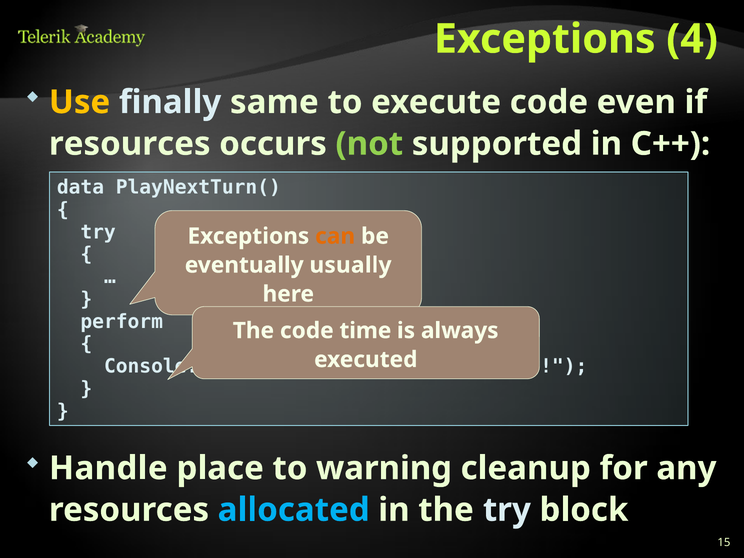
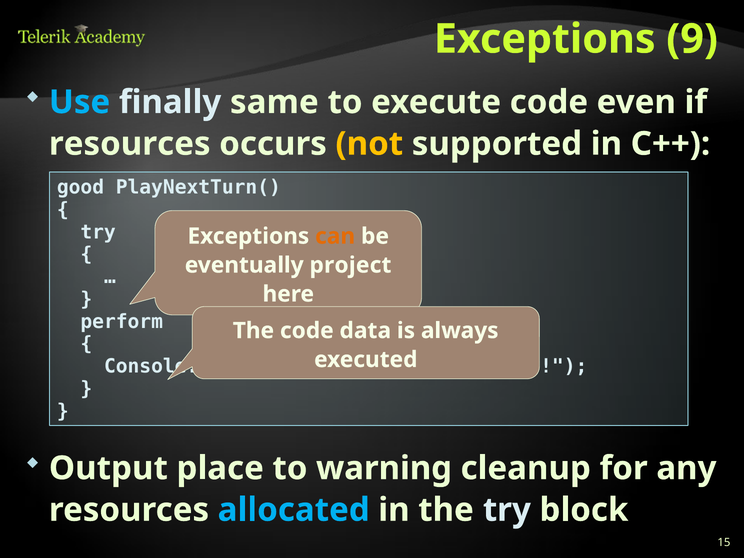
4: 4 -> 9
Use colour: yellow -> light blue
not colour: light green -> yellow
data: data -> good
usually: usually -> project
time: time -> data
Handle: Handle -> Output
